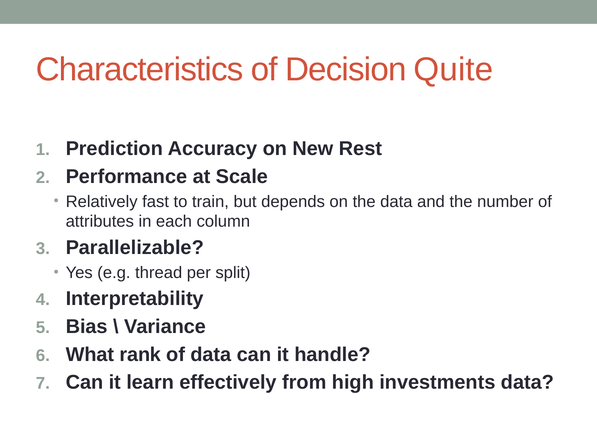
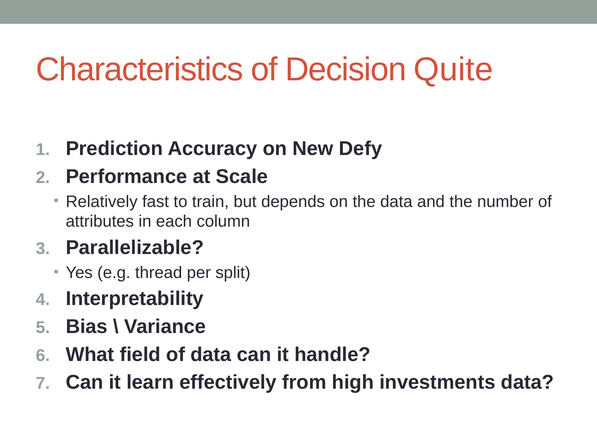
Rest: Rest -> Defy
rank: rank -> field
